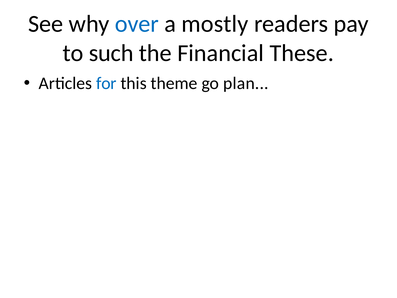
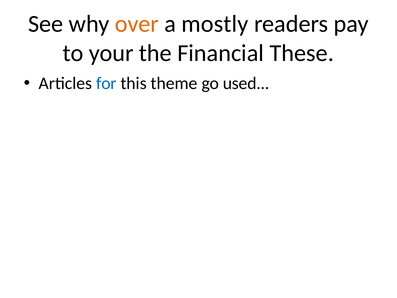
over colour: blue -> orange
such: such -> your
plan: plan -> used
